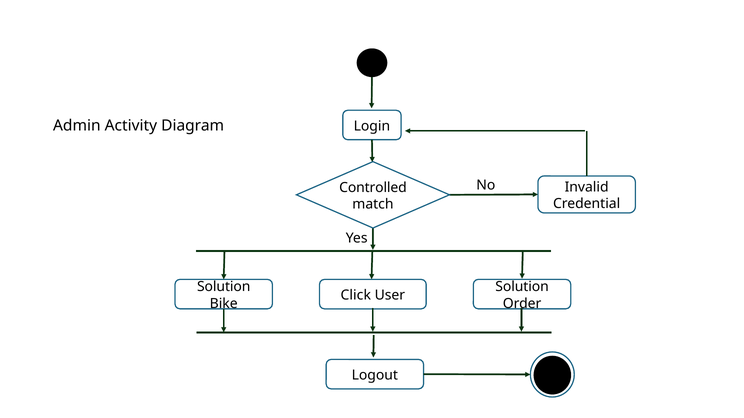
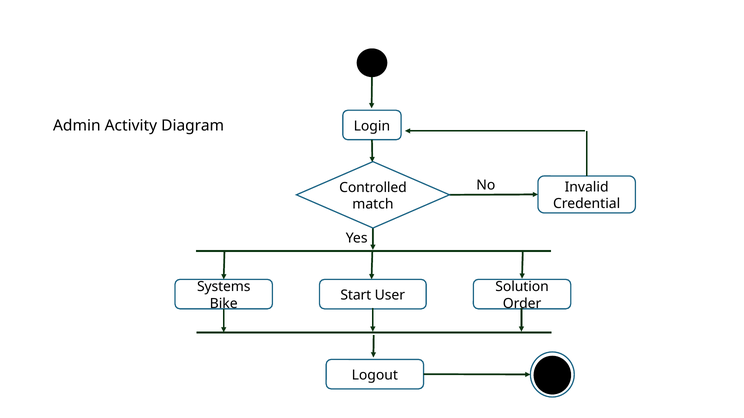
Solution at (224, 287): Solution -> Systems
Click: Click -> Start
